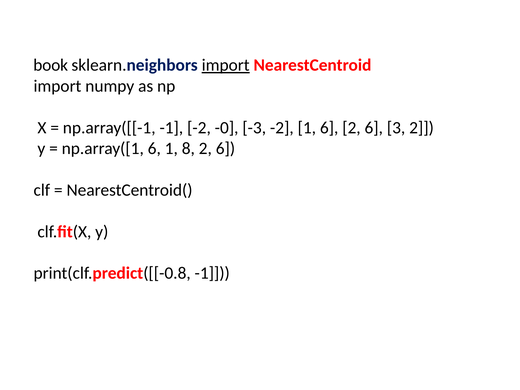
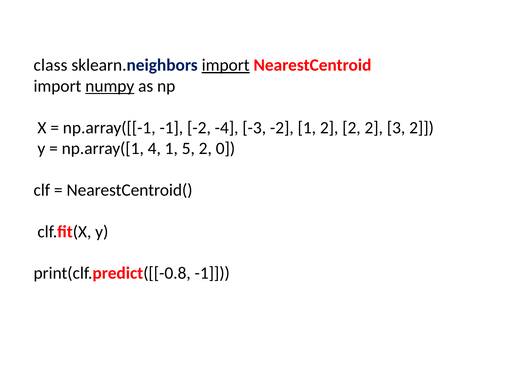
book: book -> class
numpy underline: none -> present
-0: -0 -> -4
1 6: 6 -> 2
6 at (374, 128): 6 -> 2
np.array([1 6: 6 -> 4
8: 8 -> 5
6 at (225, 148): 6 -> 0
